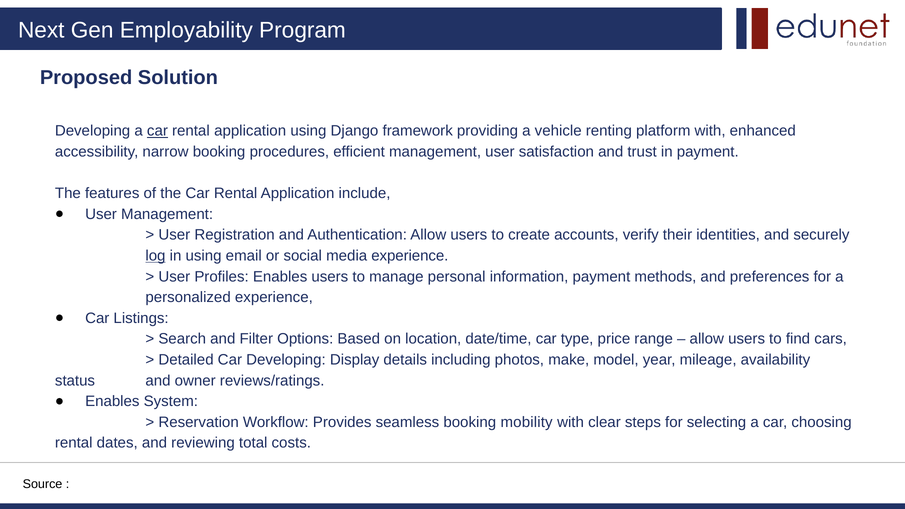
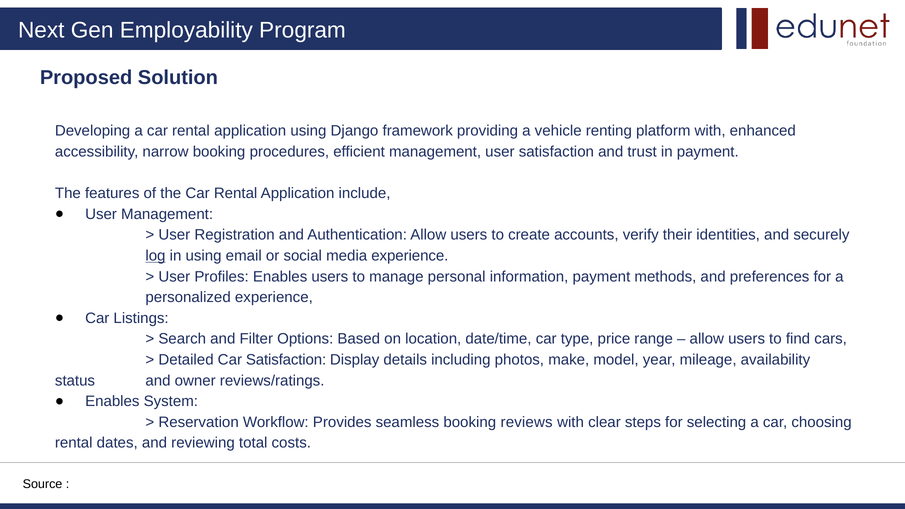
car at (157, 131) underline: present -> none
Car Developing: Developing -> Satisfaction
mobility: mobility -> reviews
